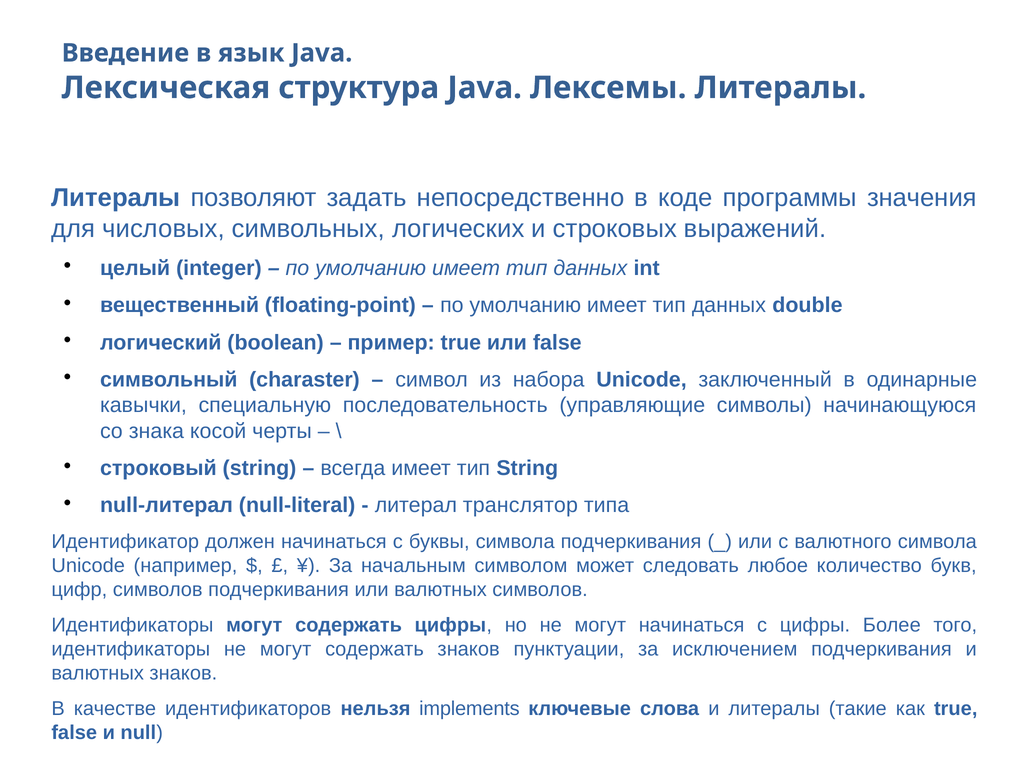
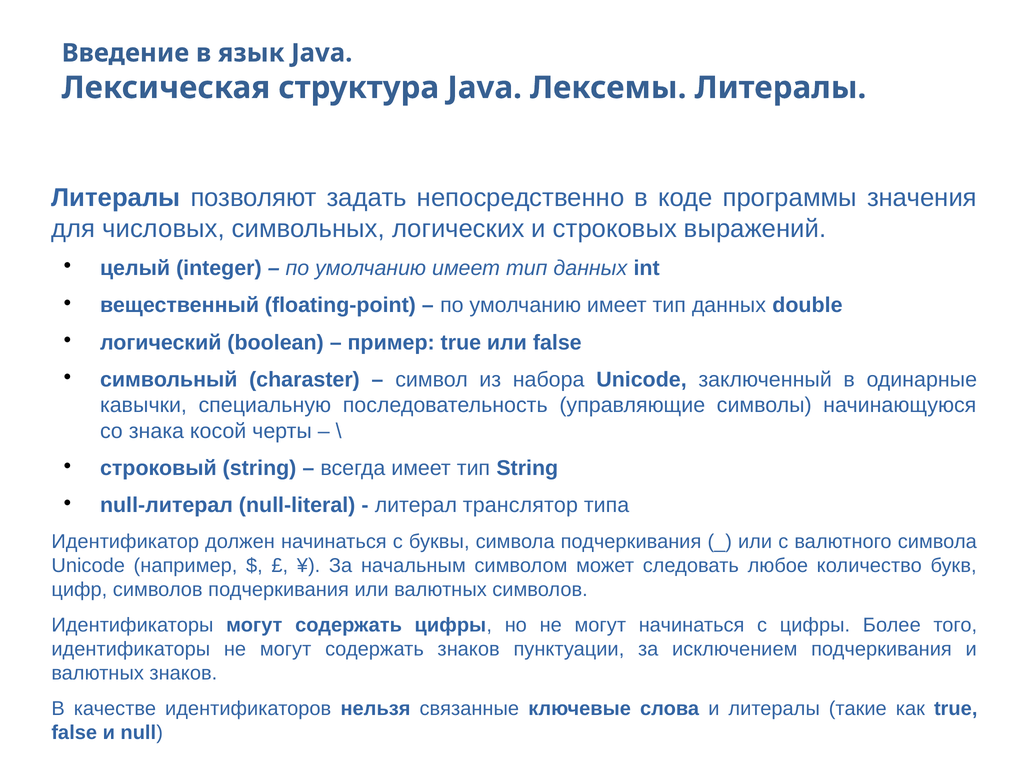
implements: implements -> связанные
